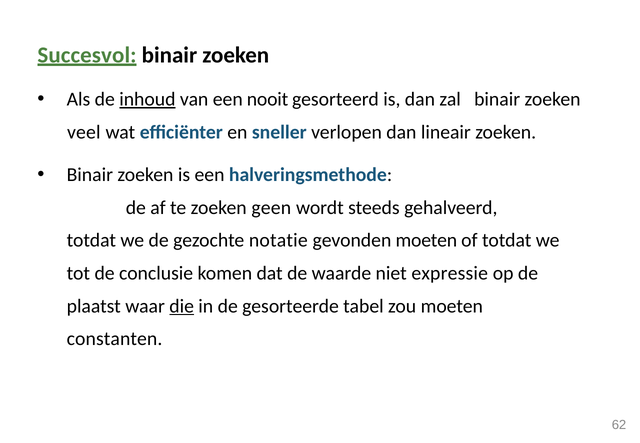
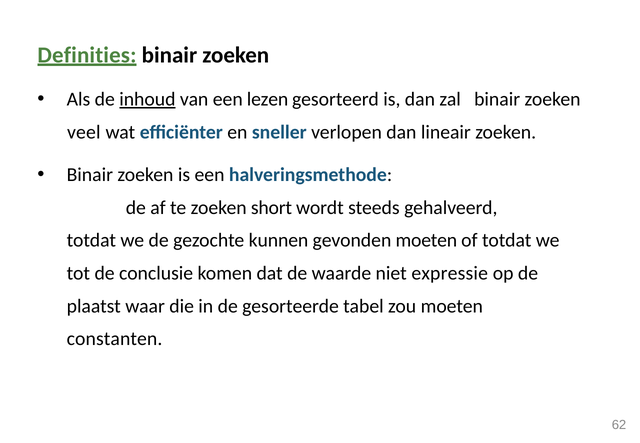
Succesvol: Succesvol -> Definities
nooit: nooit -> lezen
geen: geen -> short
notatie: notatie -> kunnen
die underline: present -> none
